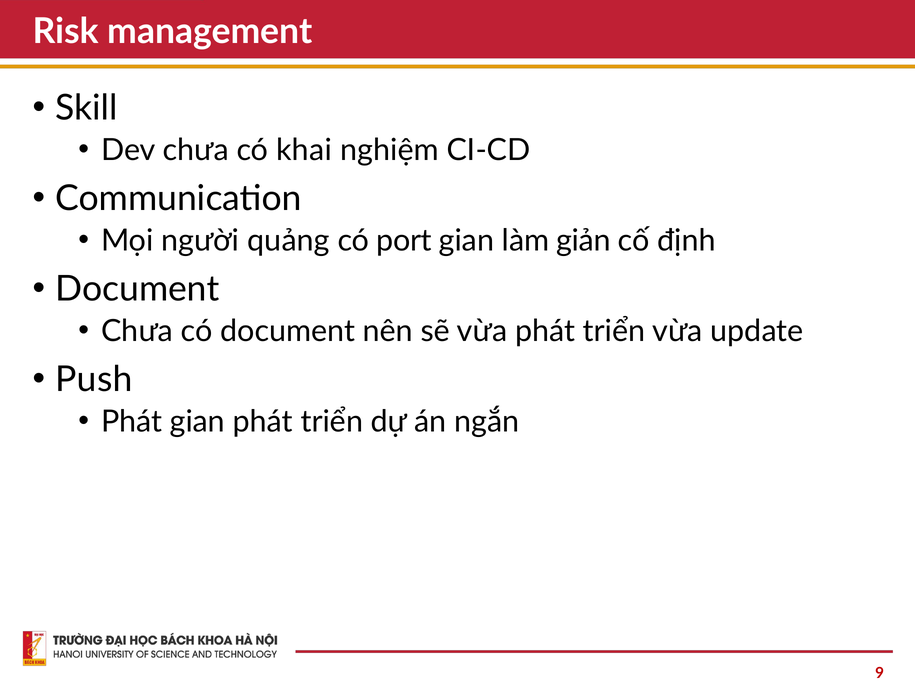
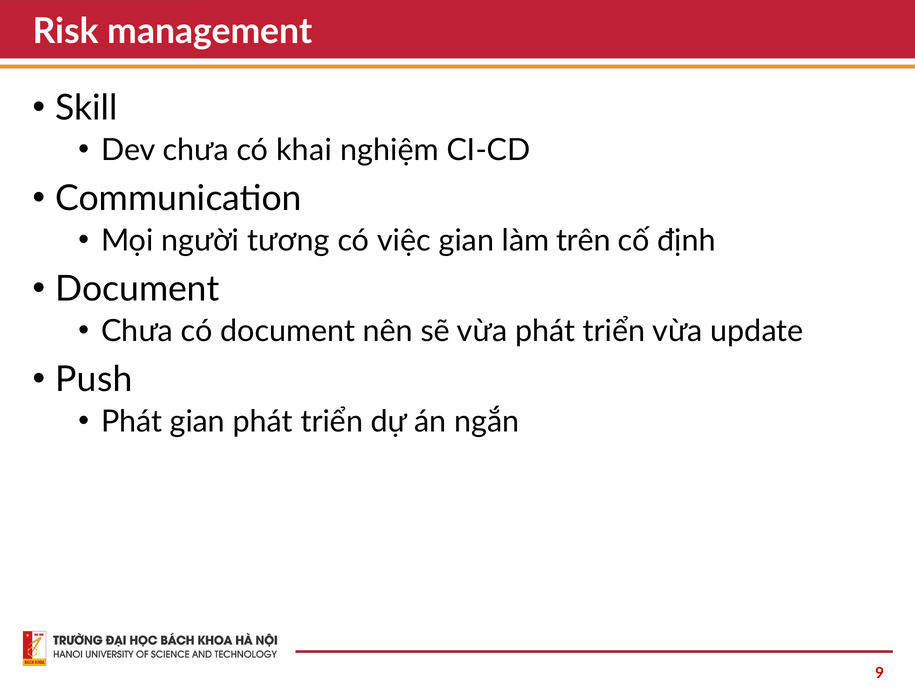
quảng: quảng -> tương
port: port -> việc
giản: giản -> trên
